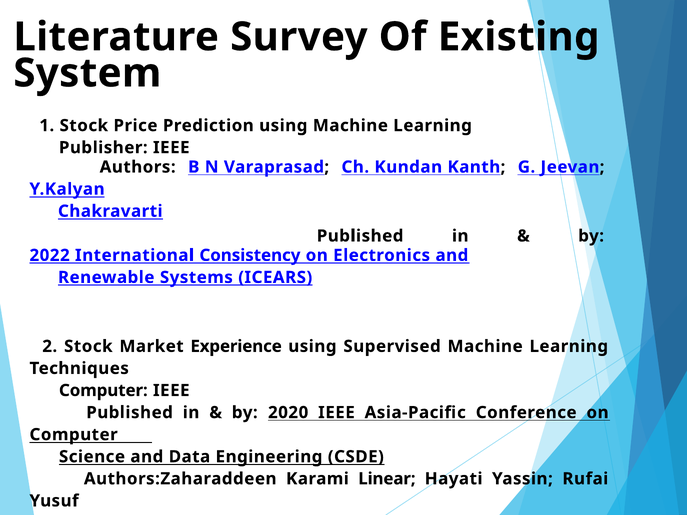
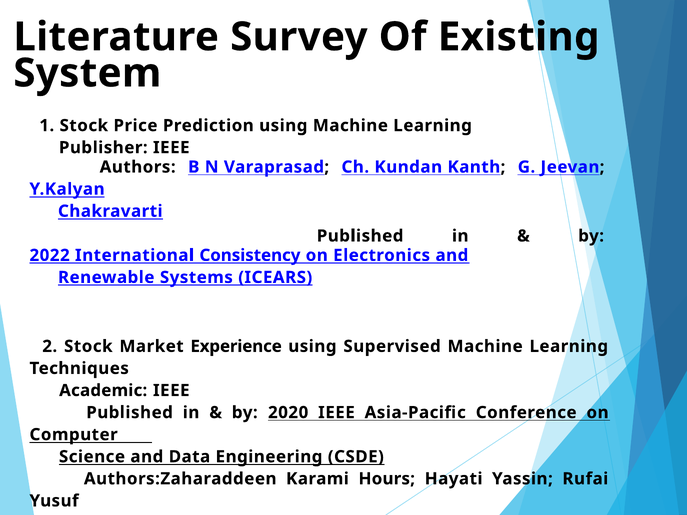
Computer at (103, 391): Computer -> Academic
Linear: Linear -> Hours
